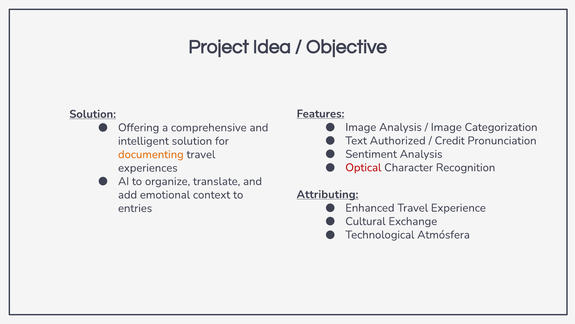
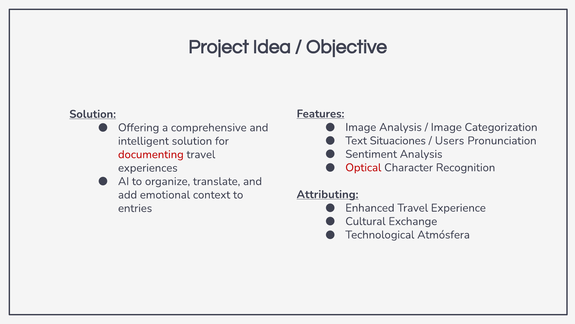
Authorized: Authorized -> Situaciones
Credit: Credit -> Users
documenting colour: orange -> red
